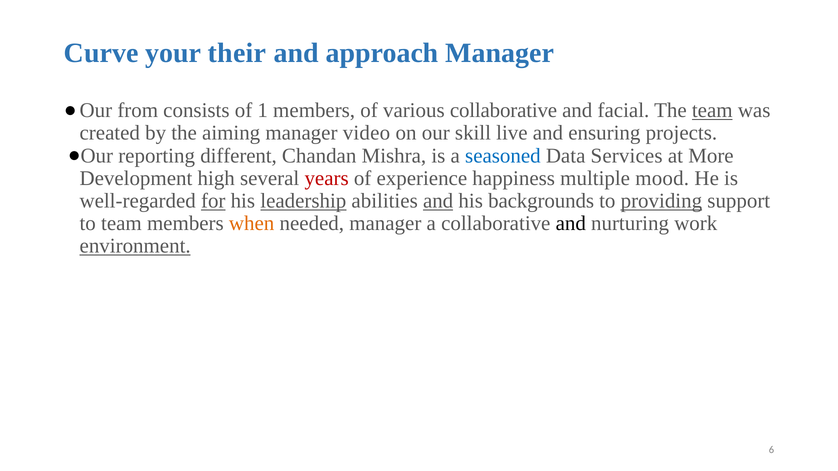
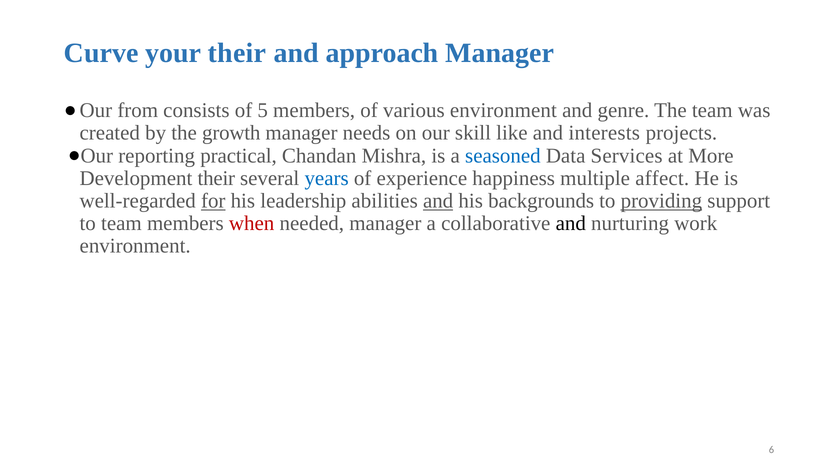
1: 1 -> 5
various collaborative: collaborative -> environment
facial: facial -> genre
team at (712, 111) underline: present -> none
aiming: aiming -> growth
video: video -> needs
live: live -> like
ensuring: ensuring -> interests
different: different -> practical
Development high: high -> their
years colour: red -> blue
mood: mood -> affect
leadership underline: present -> none
when colour: orange -> red
environment at (135, 246) underline: present -> none
